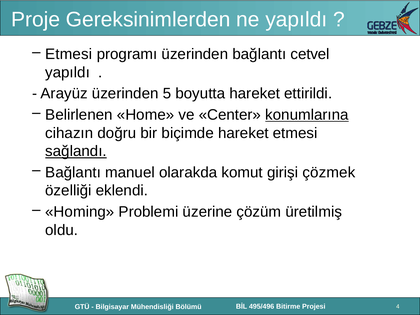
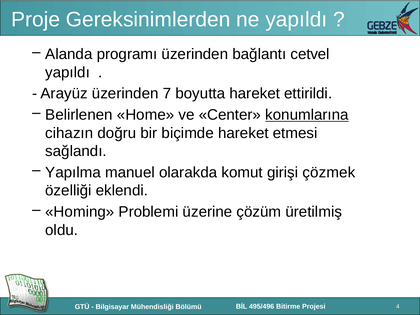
Etmesi at (69, 54): Etmesi -> Alanda
5: 5 -> 7
sağlandı underline: present -> none
Bağlantı at (73, 172): Bağlantı -> Yapılma
